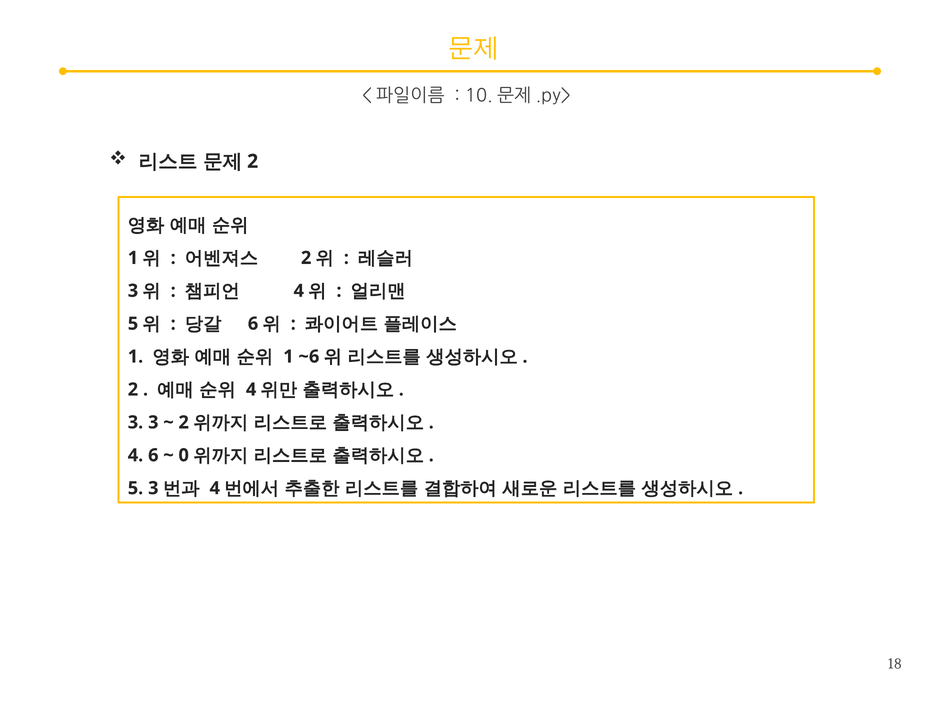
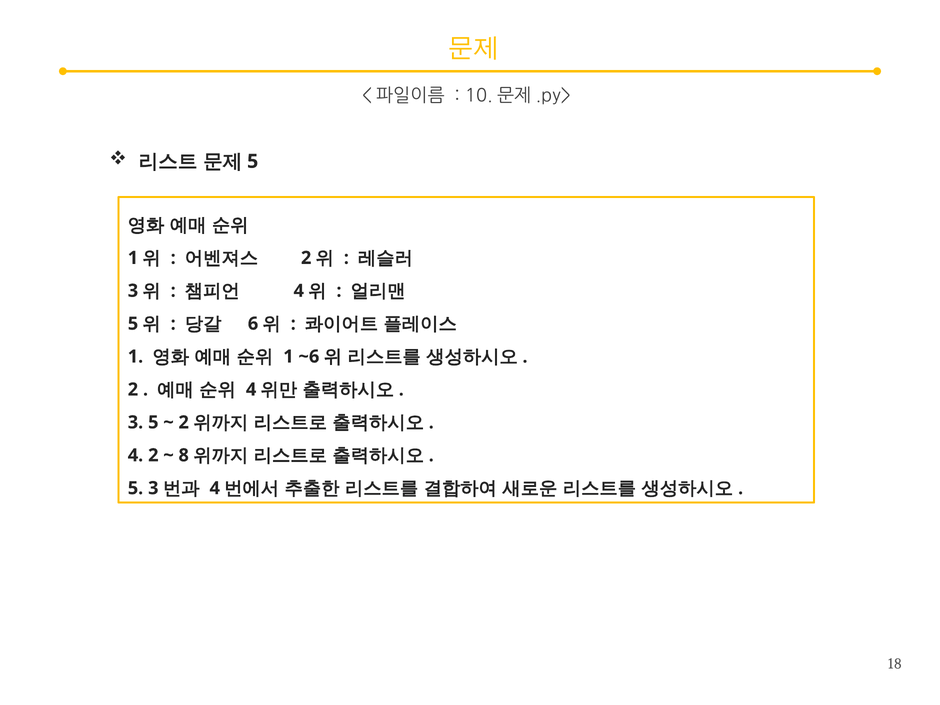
2 at (253, 161): 2 -> 5
3 3: 3 -> 5
4 6: 6 -> 2
0: 0 -> 8
